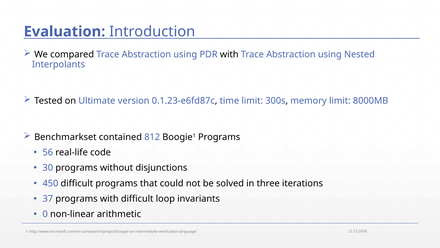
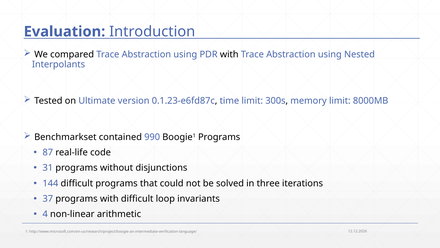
812: 812 -> 990
56: 56 -> 87
30: 30 -> 31
450: 450 -> 144
0: 0 -> 4
